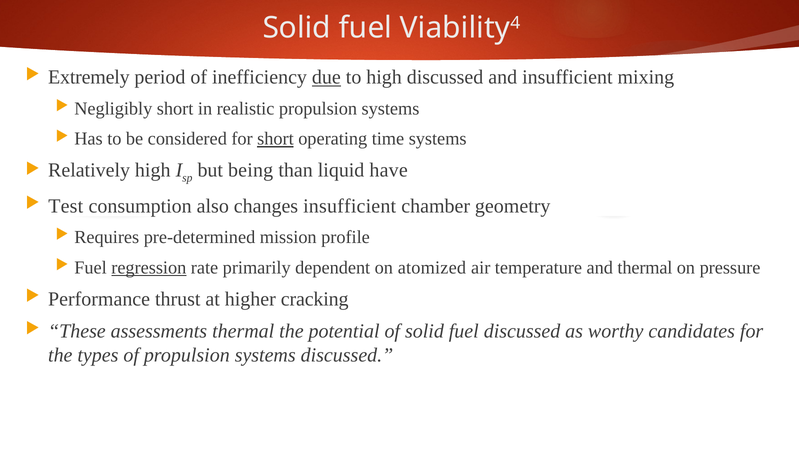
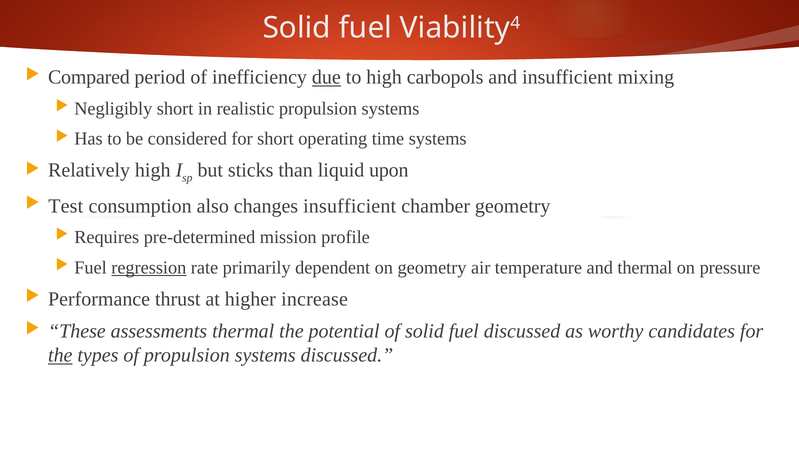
Extremely: Extremely -> Compared
high discussed: discussed -> carbopols
short at (275, 139) underline: present -> none
being: being -> sticks
have: have -> upon
on atomized: atomized -> geometry
cracking: cracking -> increase
the at (60, 355) underline: none -> present
